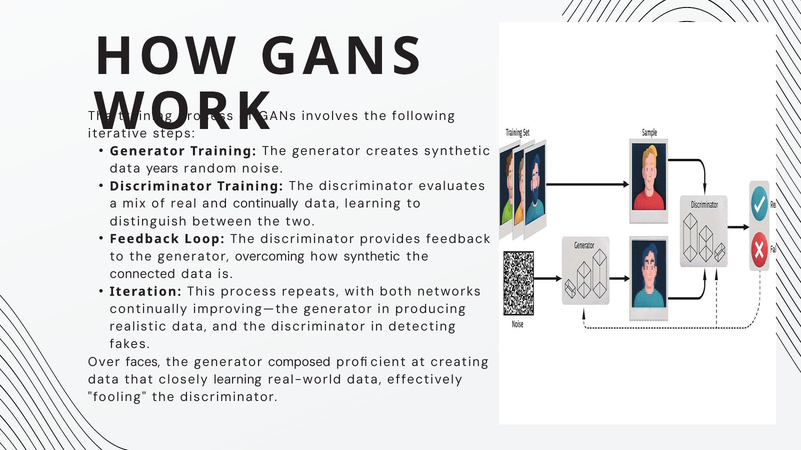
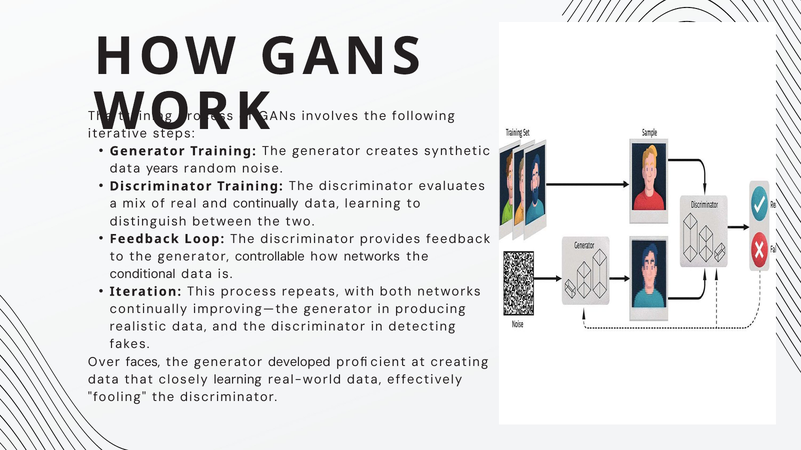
overcoming: overcoming -> controllable
how synthetic: synthetic -> networks
connected: connected -> conditional
composed: composed -> developed
